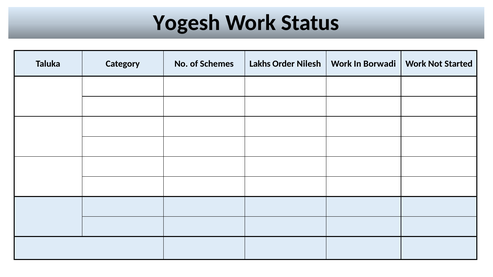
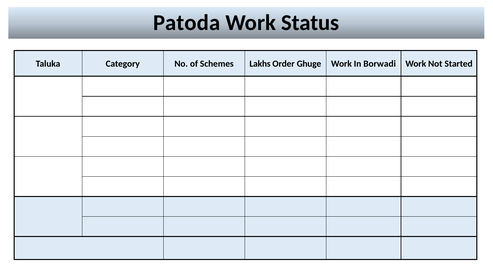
Yogesh: Yogesh -> Patoda
Nilesh: Nilesh -> Ghuge
